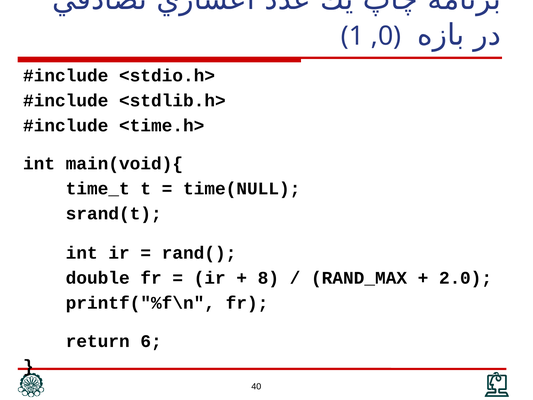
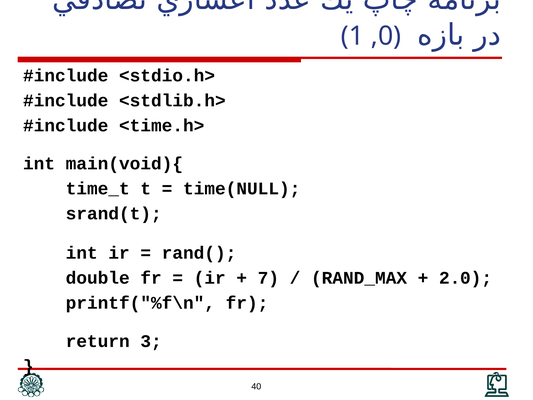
8: 8 -> 7
6: 6 -> 3
